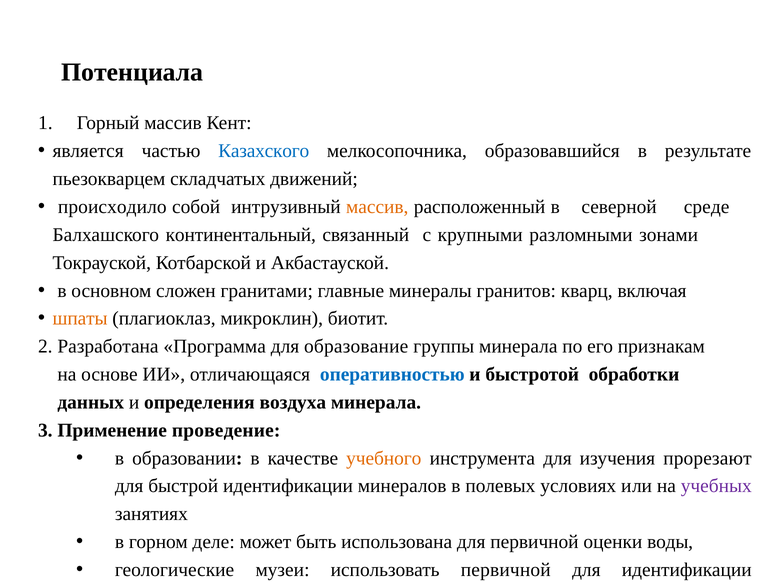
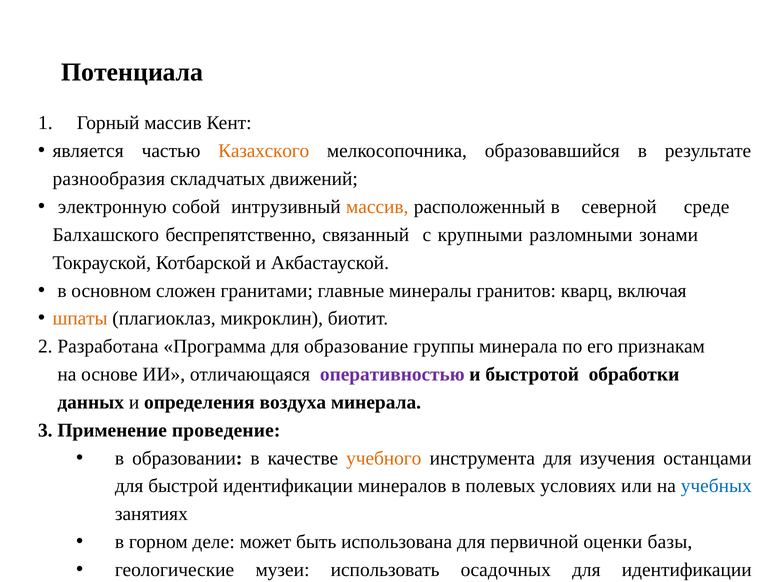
Казахского colour: blue -> orange
пьезокварцем: пьезокварцем -> разнообразия
происходило: происходило -> электронную
континентальный: континентальный -> беспрепятственно
оперативностью colour: blue -> purple
прорезают: прорезают -> останцами
учебных colour: purple -> blue
воды: воды -> базы
использовать первичной: первичной -> осадочных
